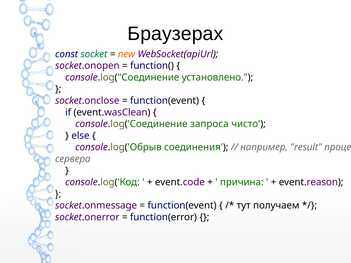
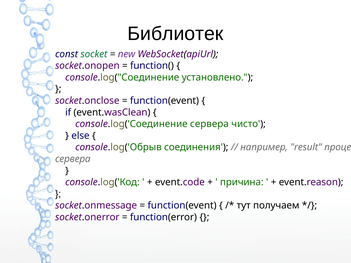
Браузерах: Браузерах -> Библиотек
new colour: orange -> purple
console.log('Соединение запроса: запроса -> сервера
